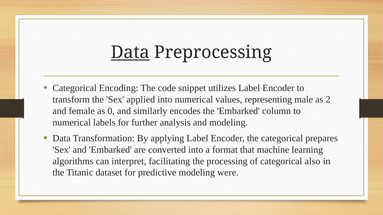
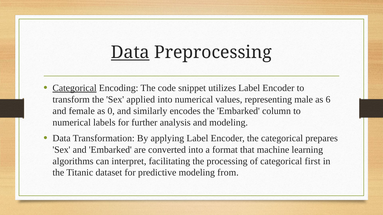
Categorical at (75, 88) underline: none -> present
2: 2 -> 6
also: also -> first
were: were -> from
